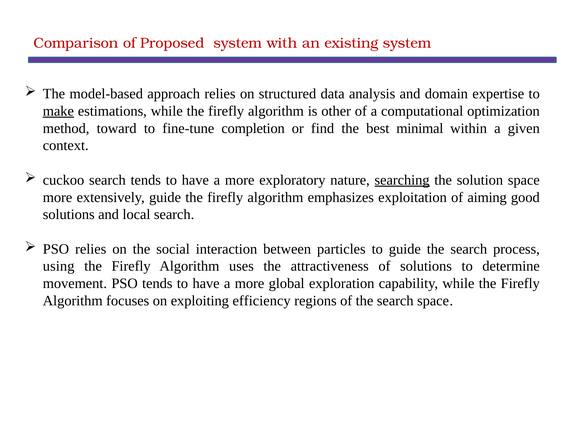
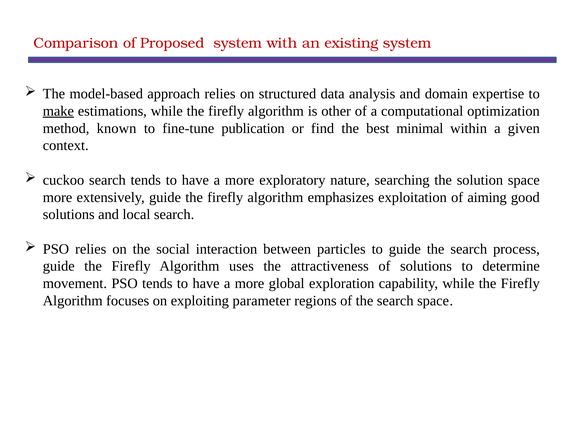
toward: toward -> known
completion: completion -> publication
searching underline: present -> none
using at (59, 266): using -> guide
efficiency: efficiency -> parameter
